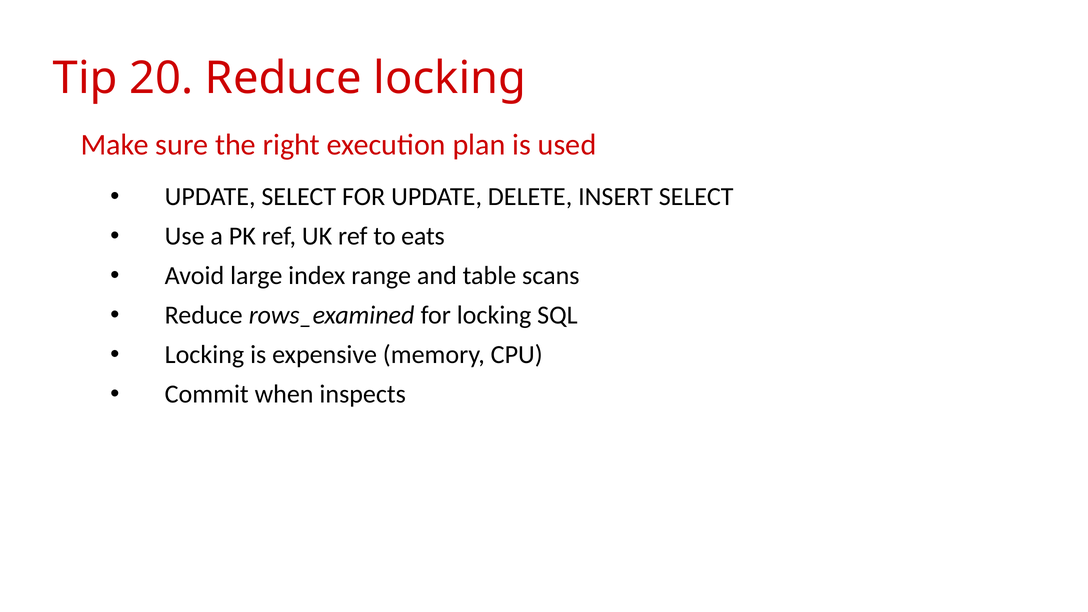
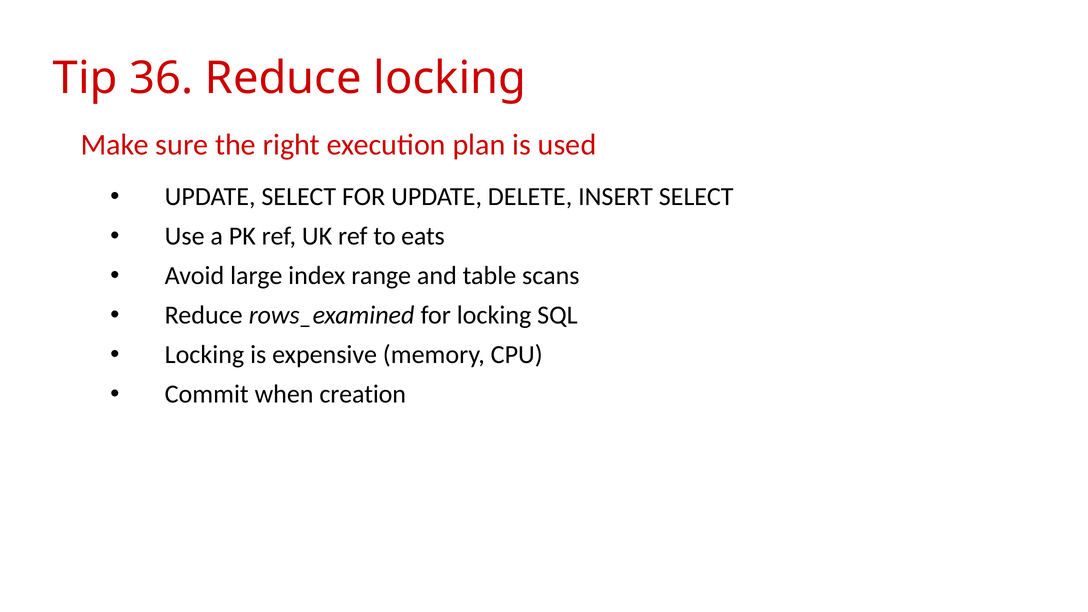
20: 20 -> 36
inspects: inspects -> creation
